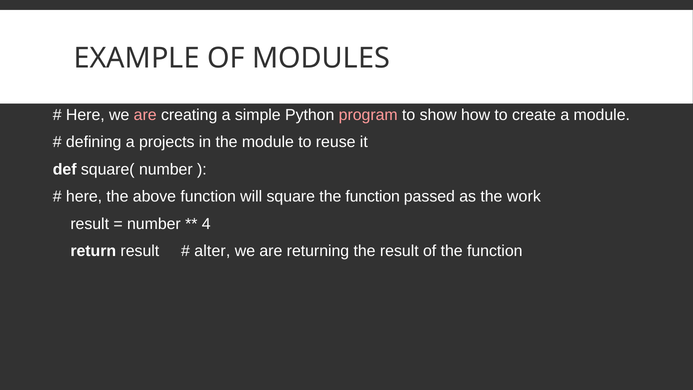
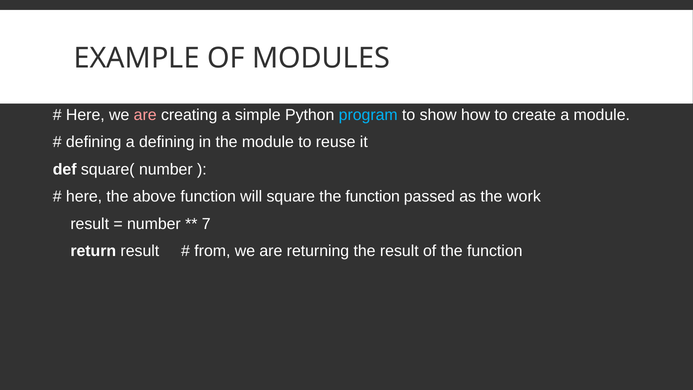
program colour: pink -> light blue
a projects: projects -> defining
4: 4 -> 7
alter: alter -> from
